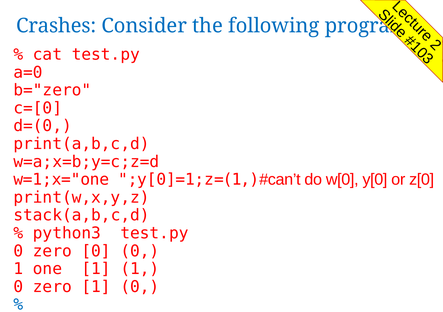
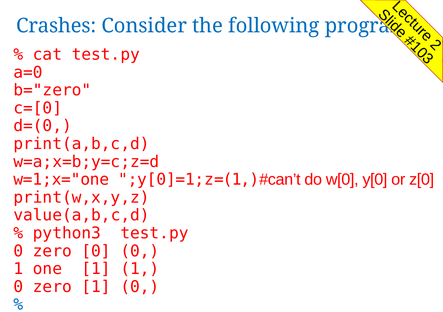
stack(a,b,c,d: stack(a,b,c,d -> value(a,b,c,d
